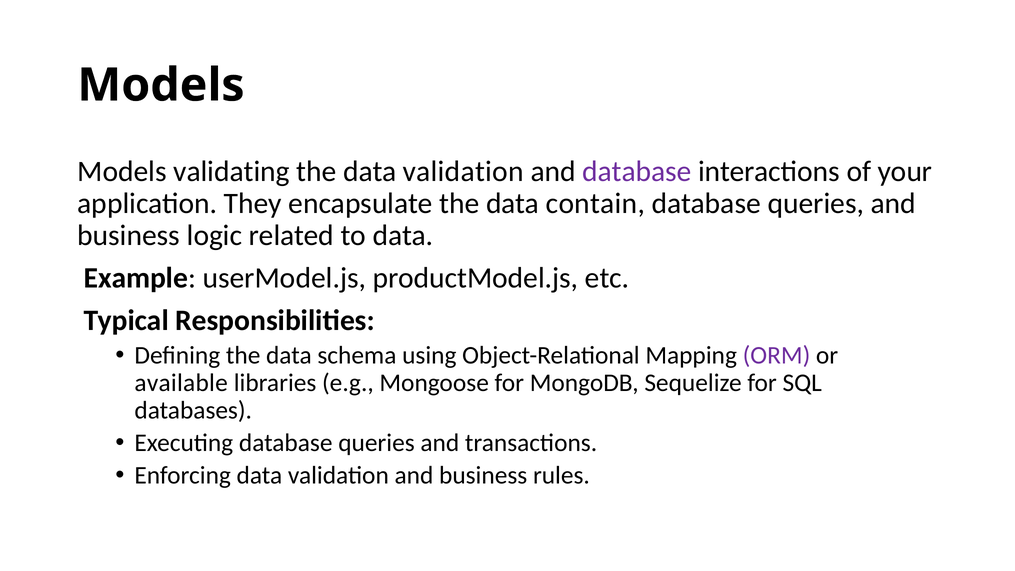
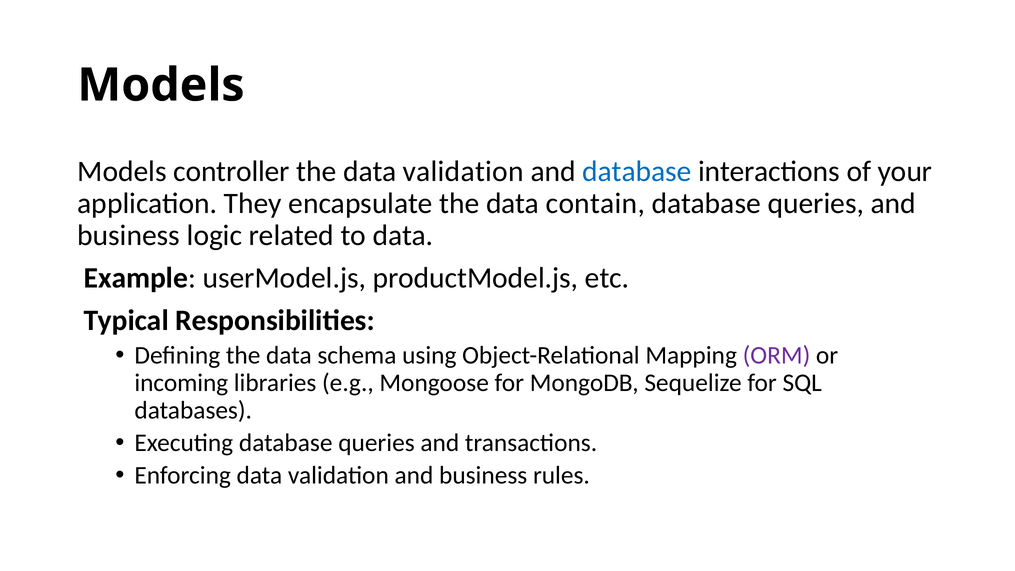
validating: validating -> controller
database at (637, 172) colour: purple -> blue
available: available -> incoming
